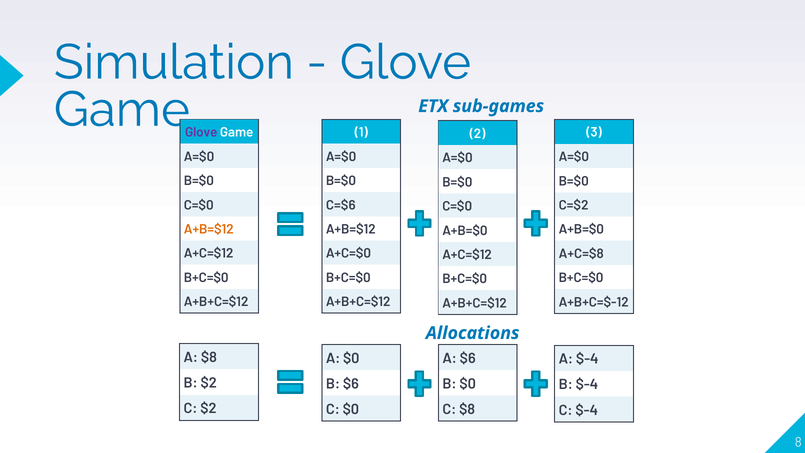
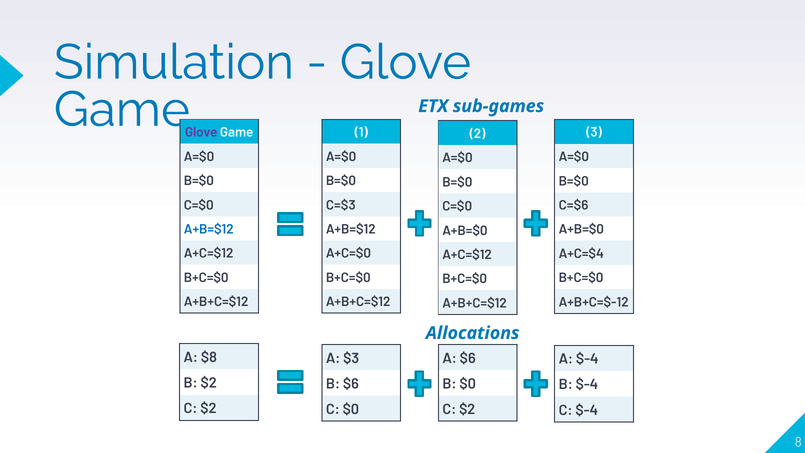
C=$6: C=$6 -> C=$3
C=$2: C=$2 -> C=$6
A+B=$12 at (209, 229) colour: orange -> blue
A+C=$8: A+C=$8 -> A+C=$4
A $0: $0 -> $3
$8 at (467, 409): $8 -> $2
